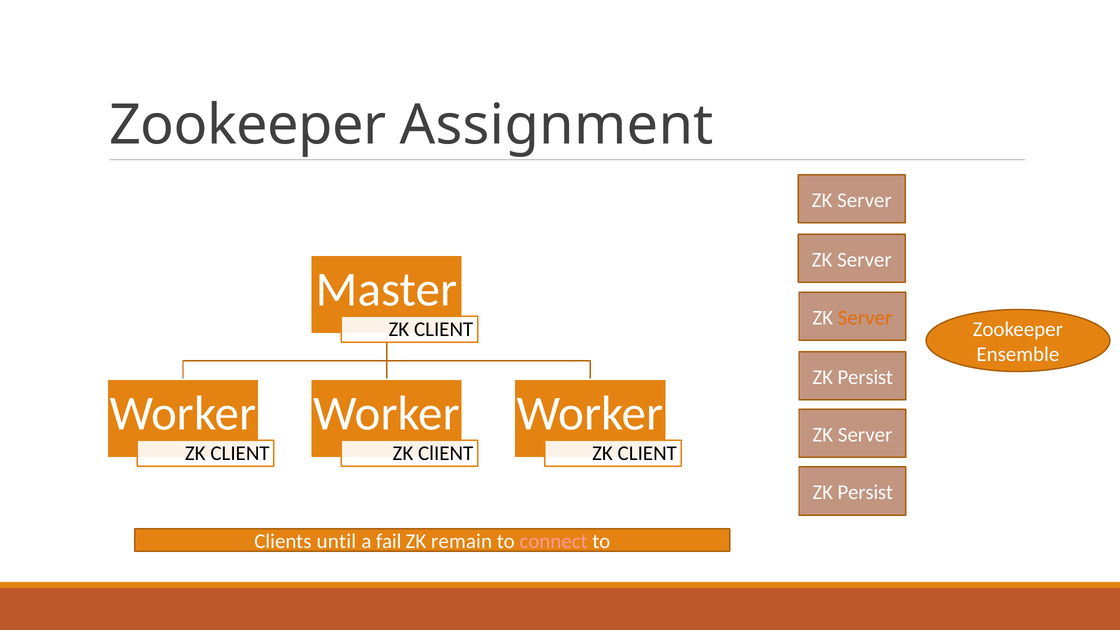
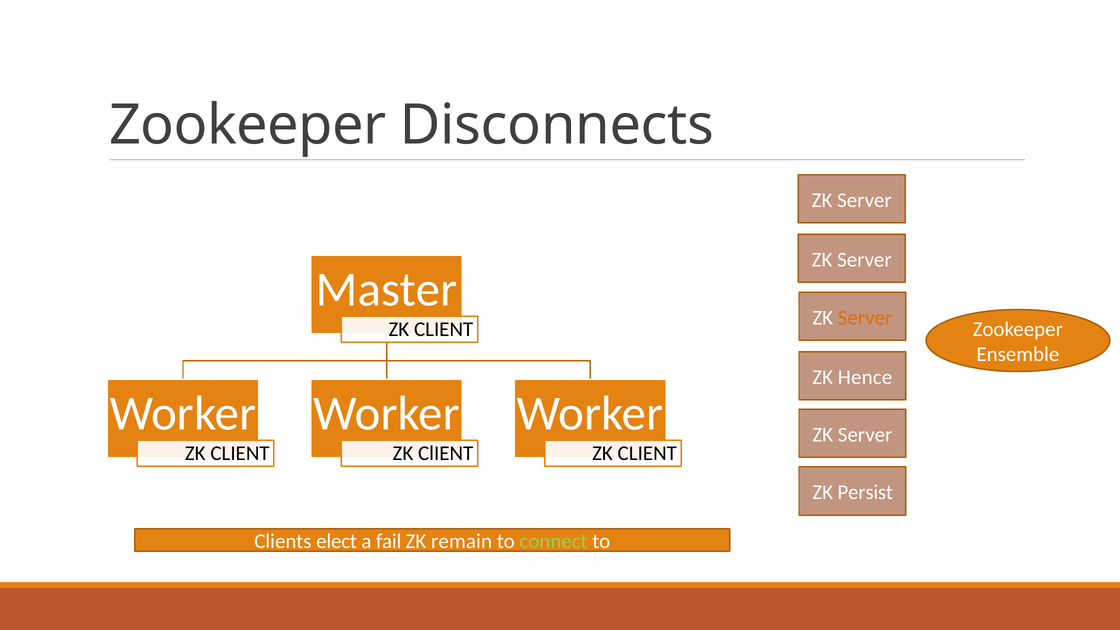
Assignment: Assignment -> Disconnects
Persist at (865, 377): Persist -> Hence
until: until -> elect
connect colour: pink -> light green
